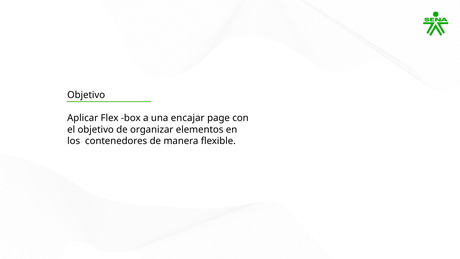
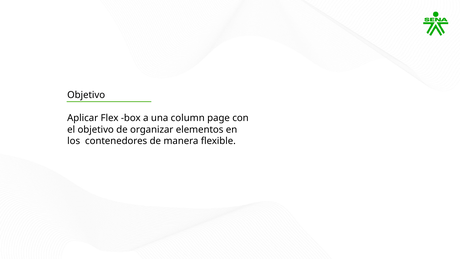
encajar: encajar -> column
